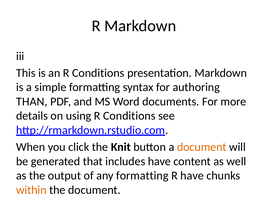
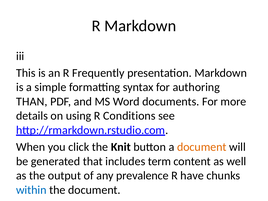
an R Conditions: Conditions -> Frequently
includes have: have -> term
any formatting: formatting -> prevalence
within colour: orange -> blue
